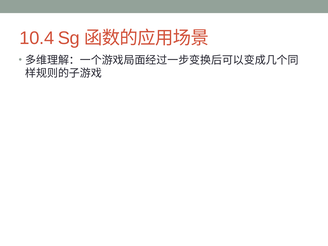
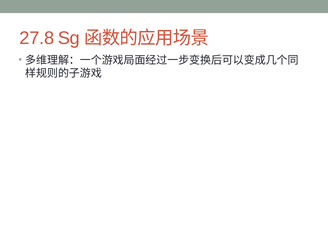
10.4: 10.4 -> 27.8
